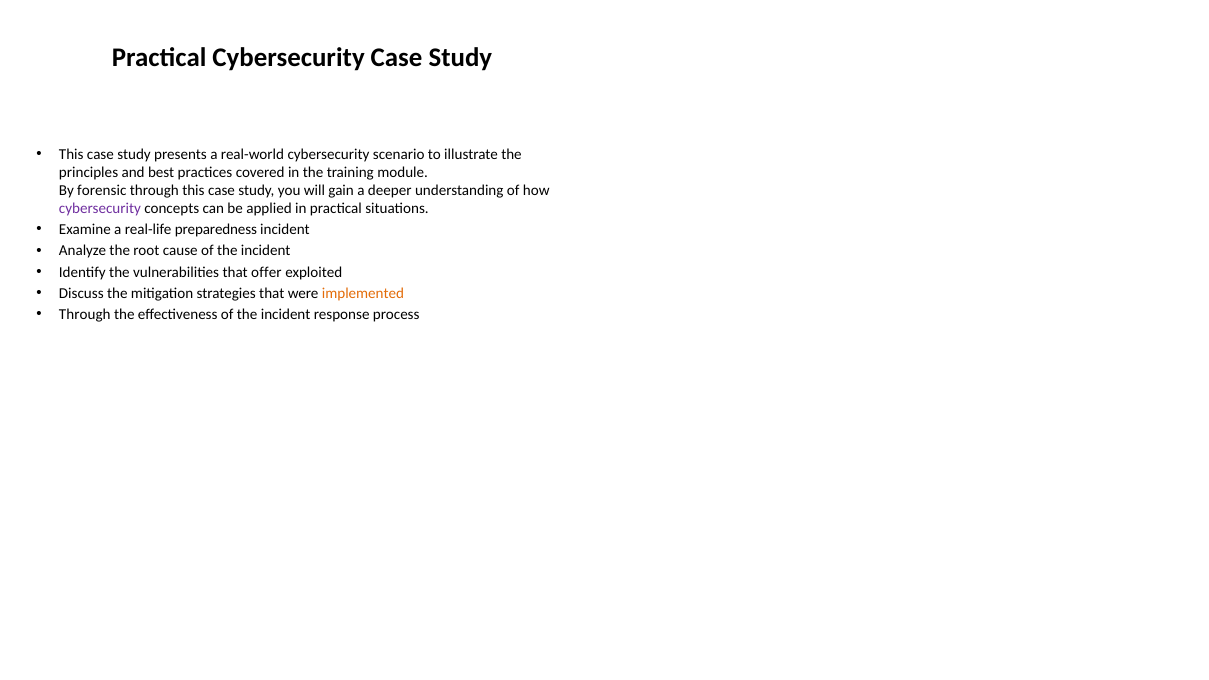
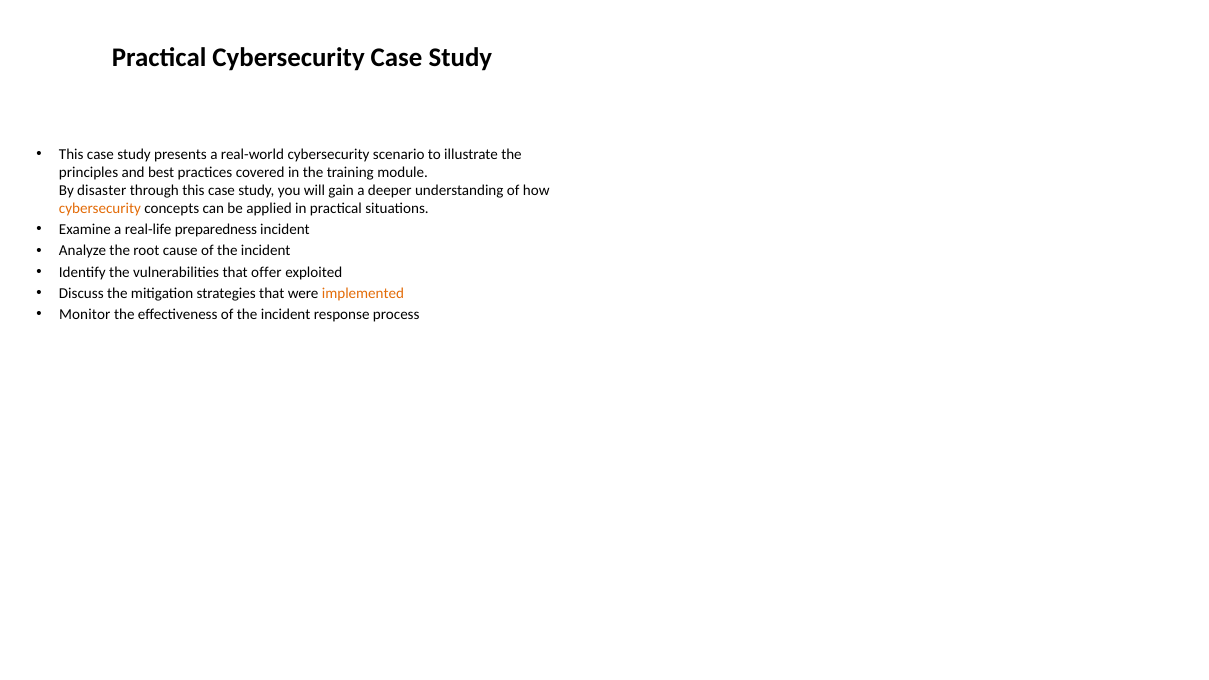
forensic: forensic -> disaster
cybersecurity at (100, 209) colour: purple -> orange
Through at (85, 314): Through -> Monitor
